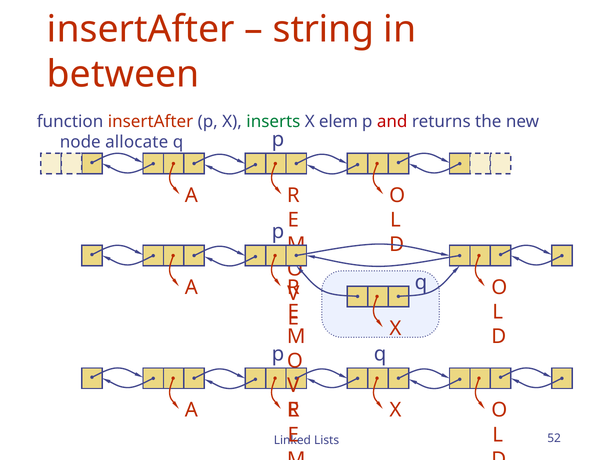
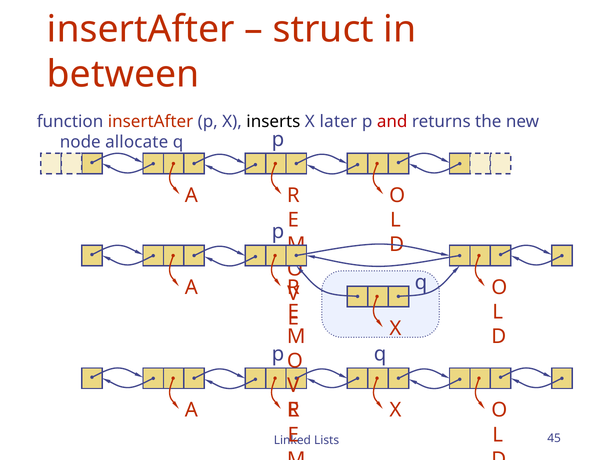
string: string -> struct
inserts colour: green -> black
elem: elem -> later
52: 52 -> 45
